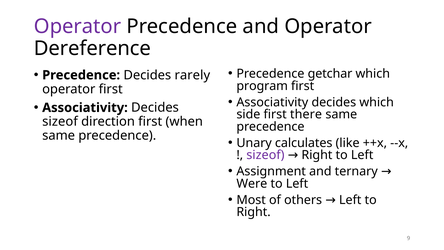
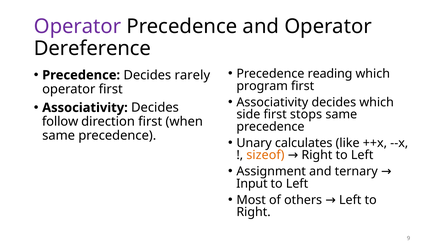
getchar: getchar -> reading
there: there -> stops
sizeof at (60, 122): sizeof -> follow
sizeof at (265, 155) colour: purple -> orange
Were: Were -> Input
